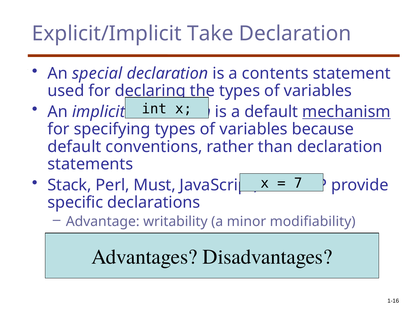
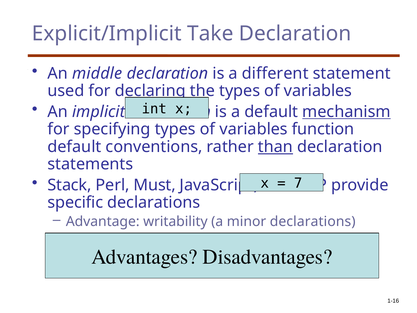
special: special -> middle
contents: contents -> different
because: because -> function
than underline: none -> present
minor modifiability: modifiability -> declarations
